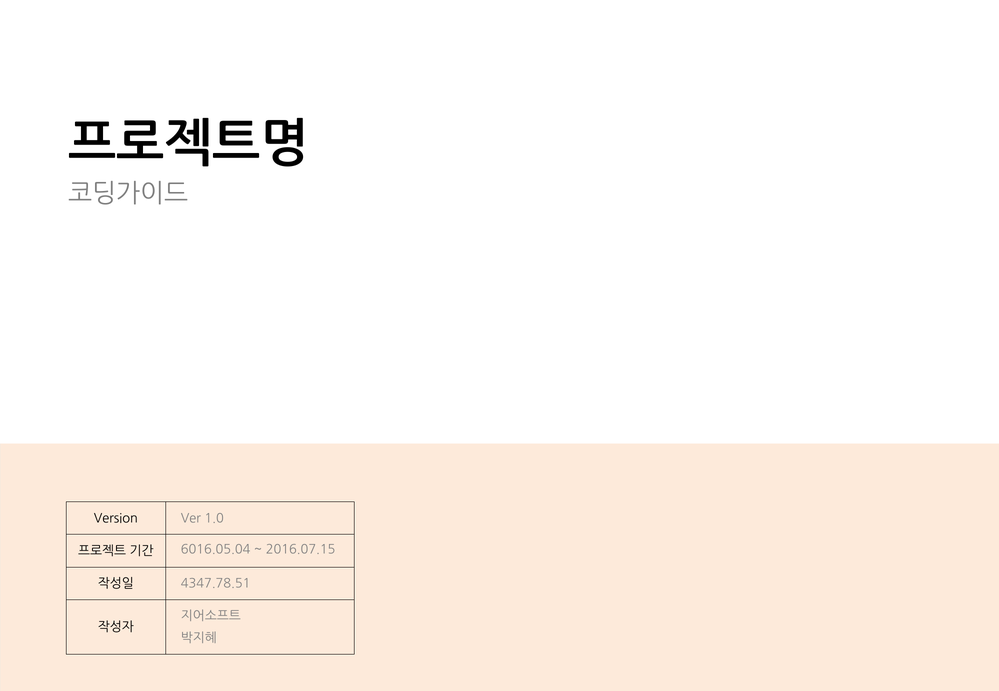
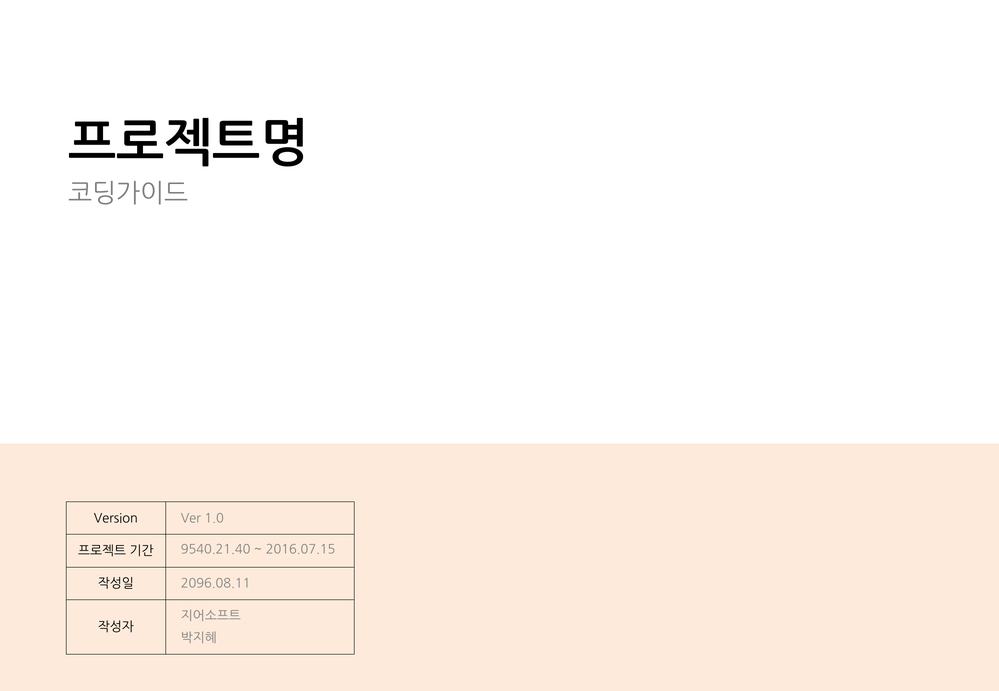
6016.05.04: 6016.05.04 -> 9540.21.40
4347.78.51: 4347.78.51 -> 2096.08.11
